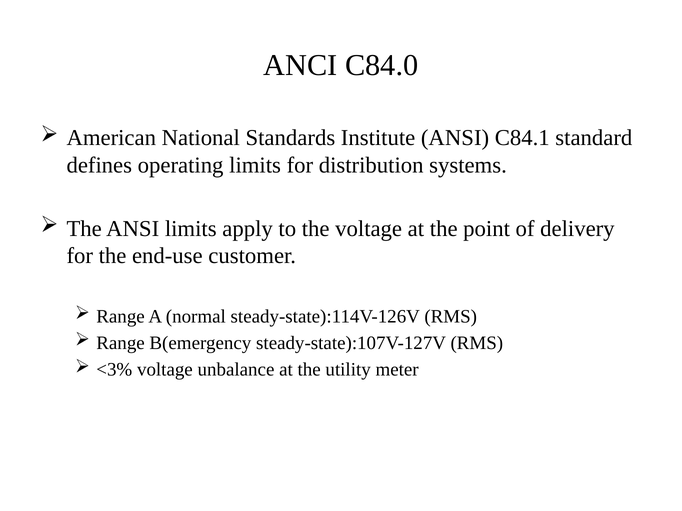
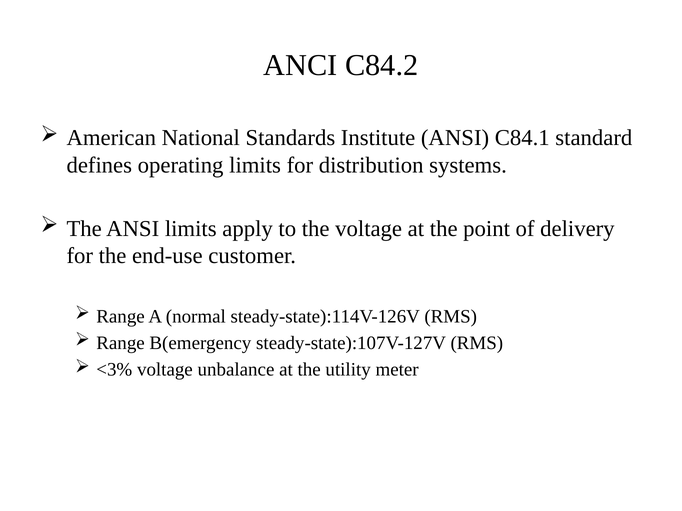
C84.0: C84.0 -> C84.2
